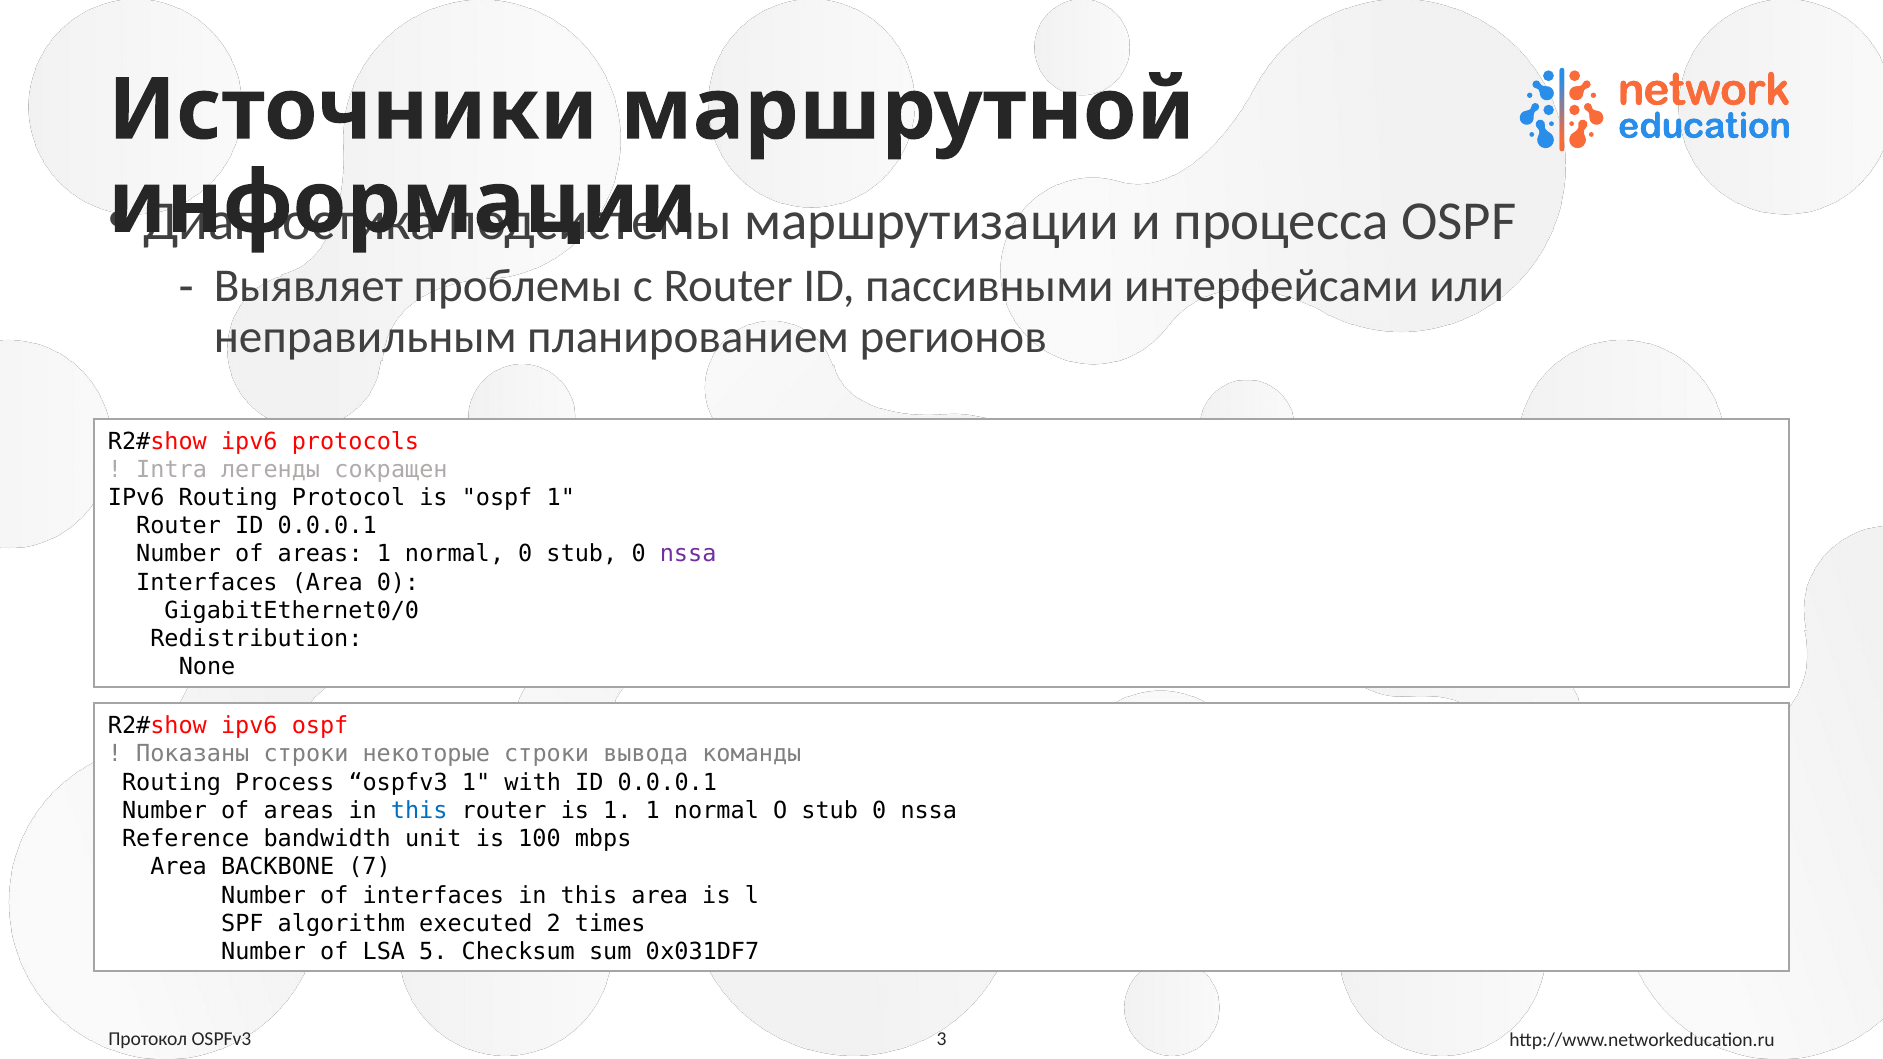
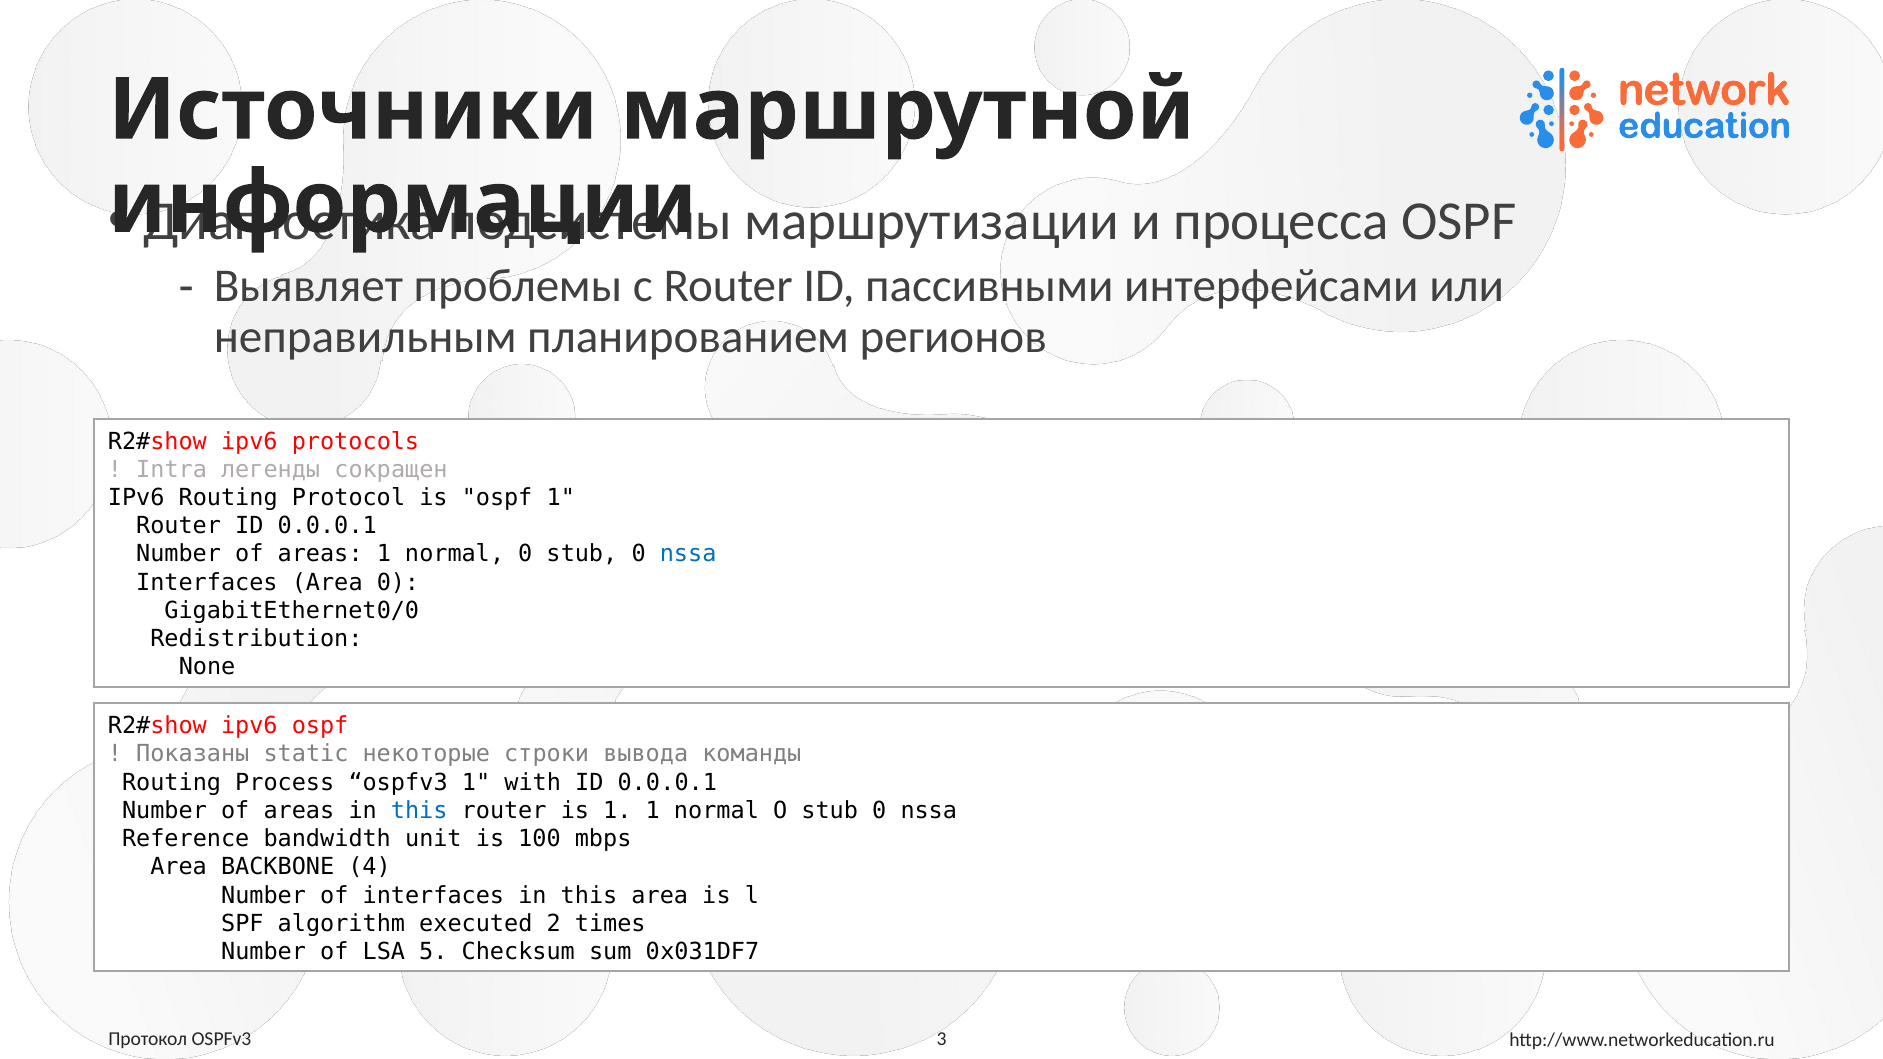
nssa at (688, 554) colour: purple -> blue
Показаны строки: строки -> static
7: 7 -> 4
